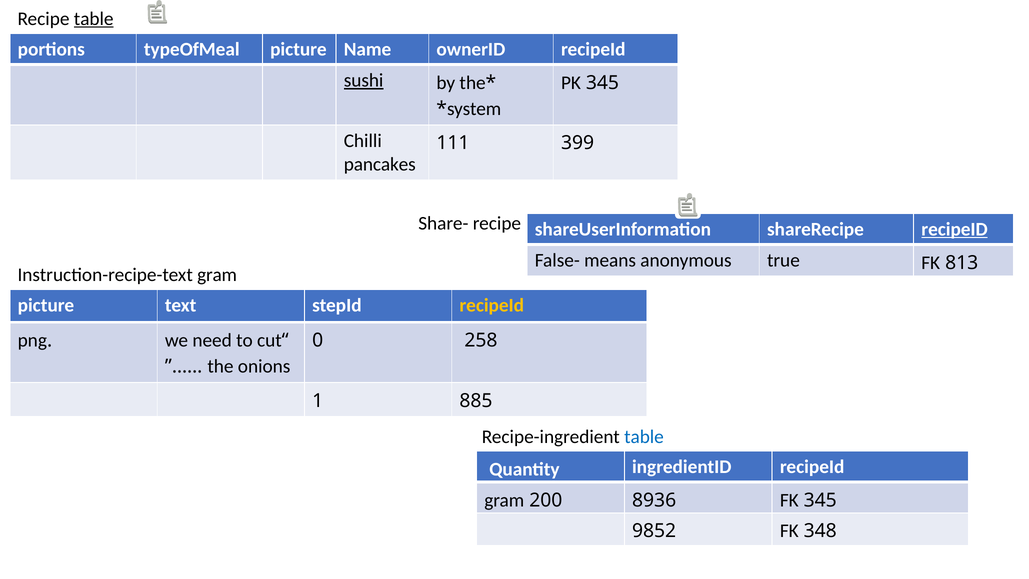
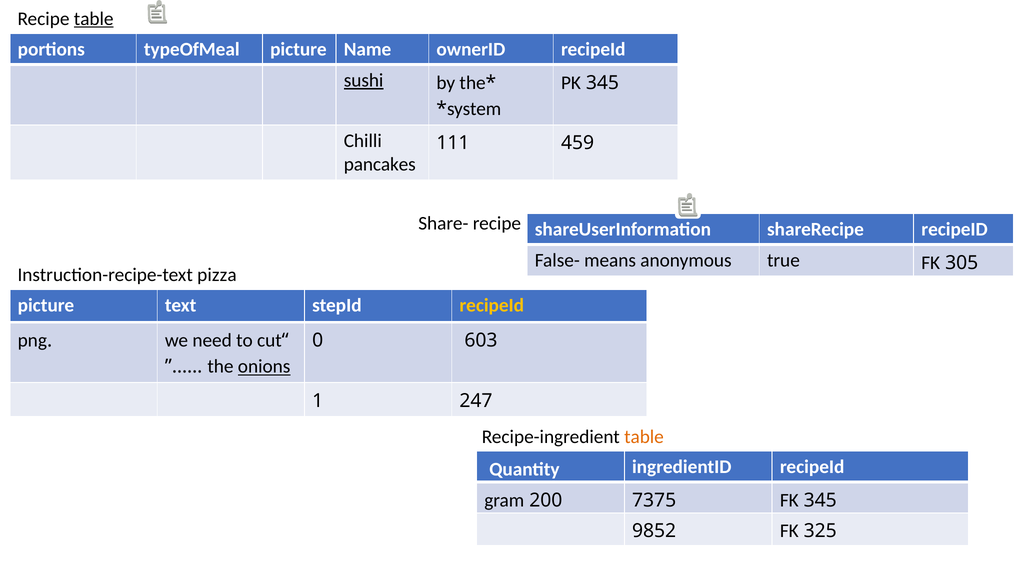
399: 399 -> 459
recipeID at (955, 229) underline: present -> none
813: 813 -> 305
Instruction-recipe-text gram: gram -> pizza
258: 258 -> 603
onions underline: none -> present
885: 885 -> 247
table at (644, 437) colour: blue -> orange
8936: 8936 -> 7375
348: 348 -> 325
